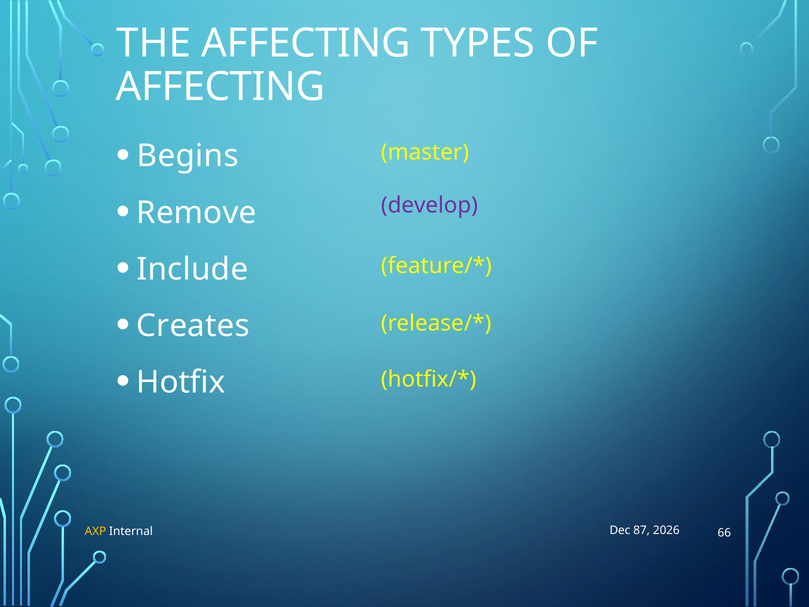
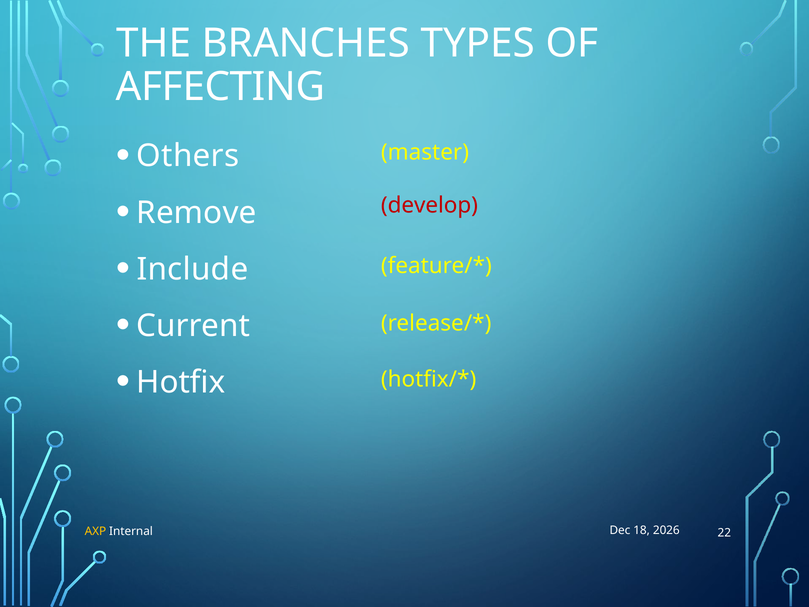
THE AFFECTING: AFFECTING -> BRANCHES
Begins: Begins -> Others
develop colour: purple -> red
Creates: Creates -> Current
87: 87 -> 18
66: 66 -> 22
